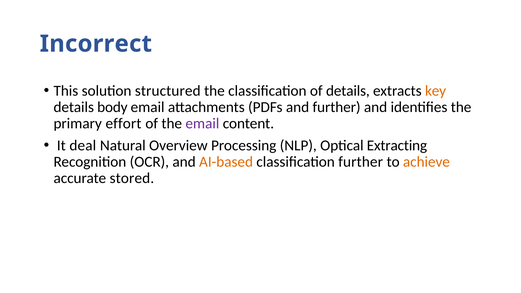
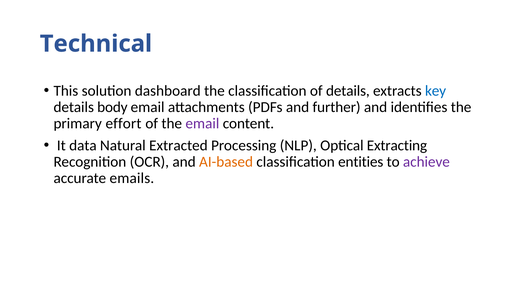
Incorrect: Incorrect -> Technical
structured: structured -> dashboard
key colour: orange -> blue
deal: deal -> data
Overview: Overview -> Extracted
classification further: further -> entities
achieve colour: orange -> purple
stored: stored -> emails
